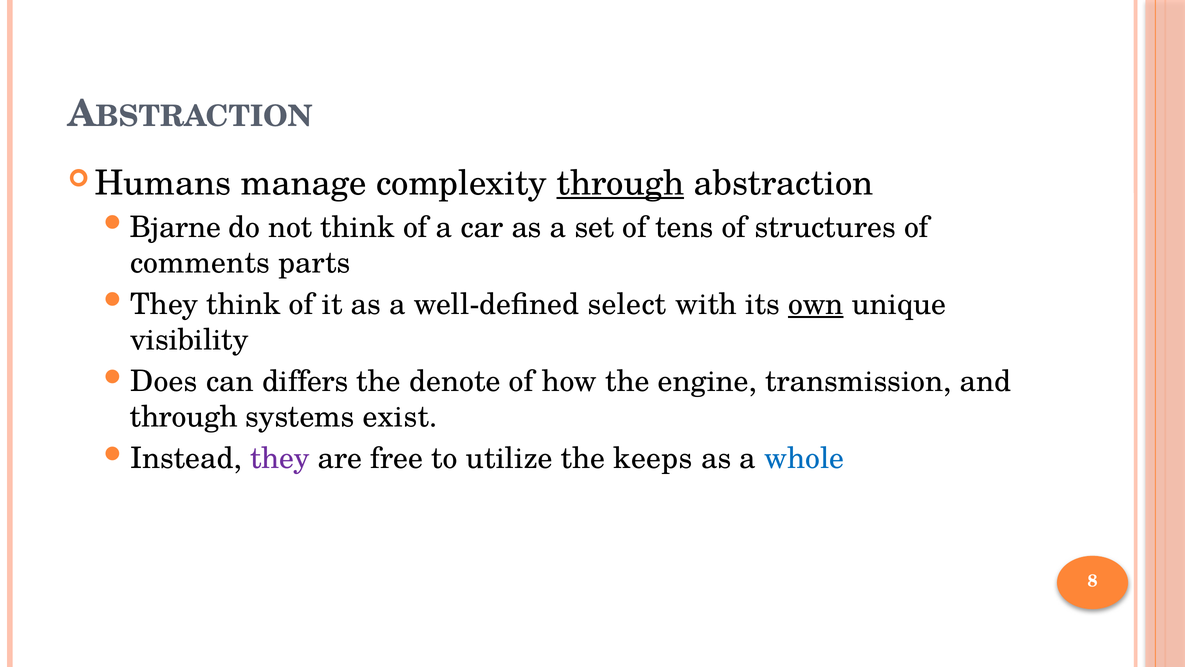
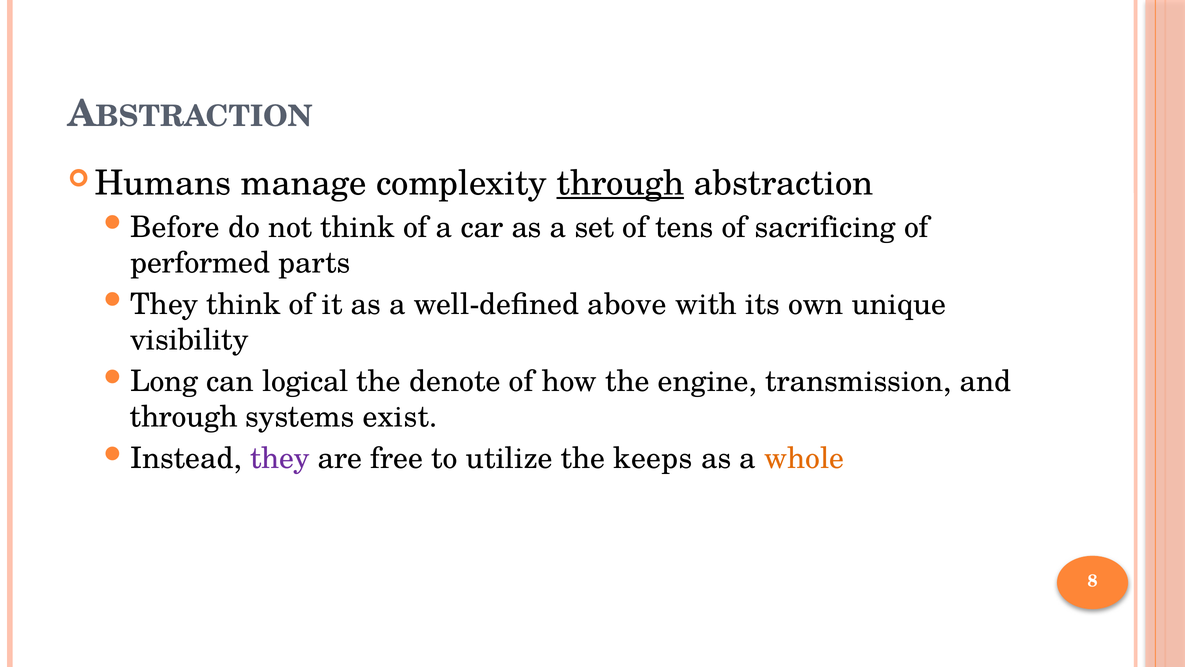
Bjarne: Bjarne -> Before
structures: structures -> sacrificing
comments: comments -> performed
select: select -> above
own underline: present -> none
Does: Does -> Long
differs: differs -> logical
whole colour: blue -> orange
